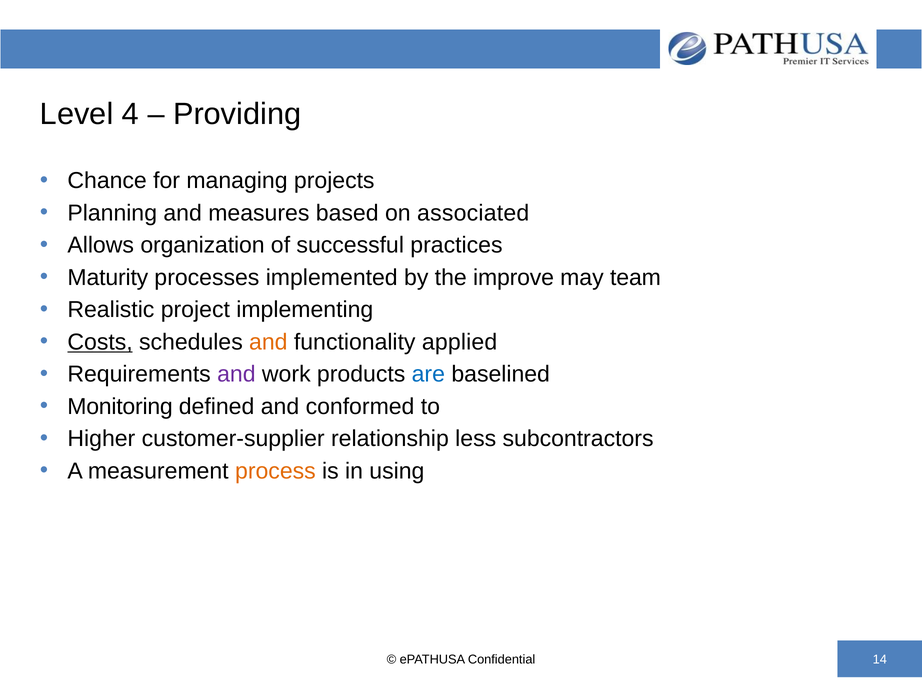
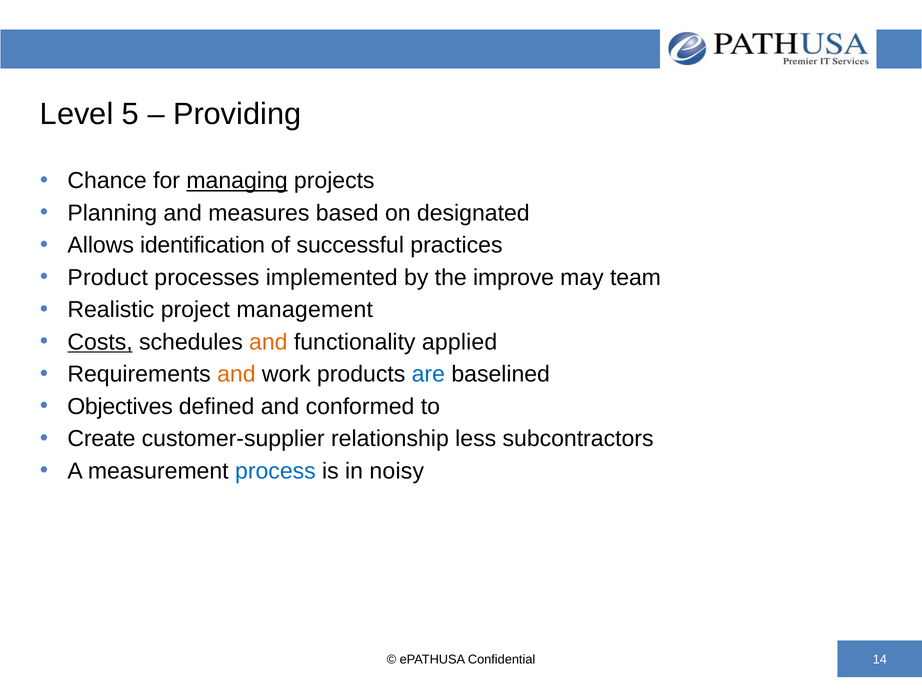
4: 4 -> 5
managing underline: none -> present
associated: associated -> designated
organization: organization -> identification
Maturity: Maturity -> Product
implementing: implementing -> management
and at (236, 375) colour: purple -> orange
Monitoring: Monitoring -> Objectives
Higher: Higher -> Create
process colour: orange -> blue
using: using -> noisy
